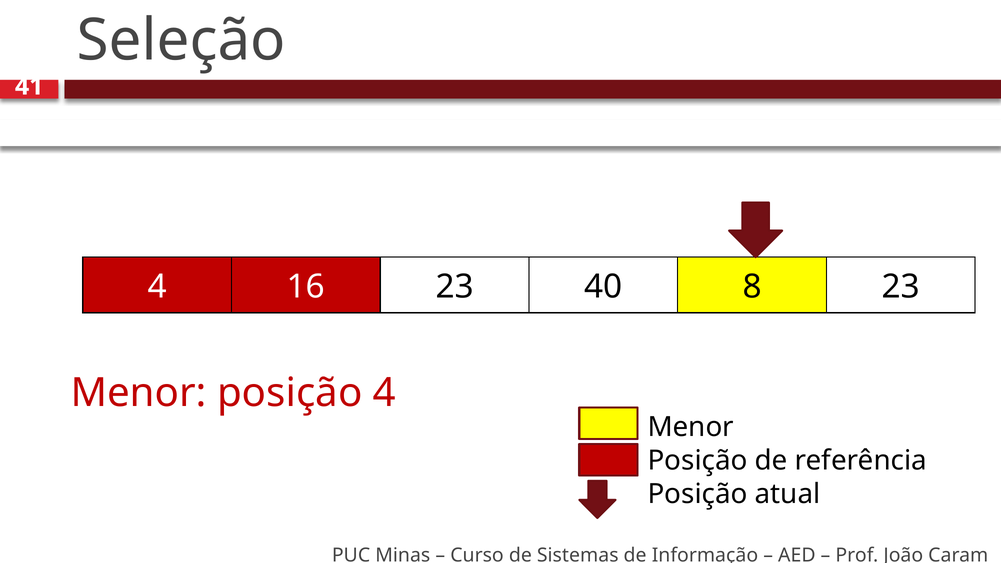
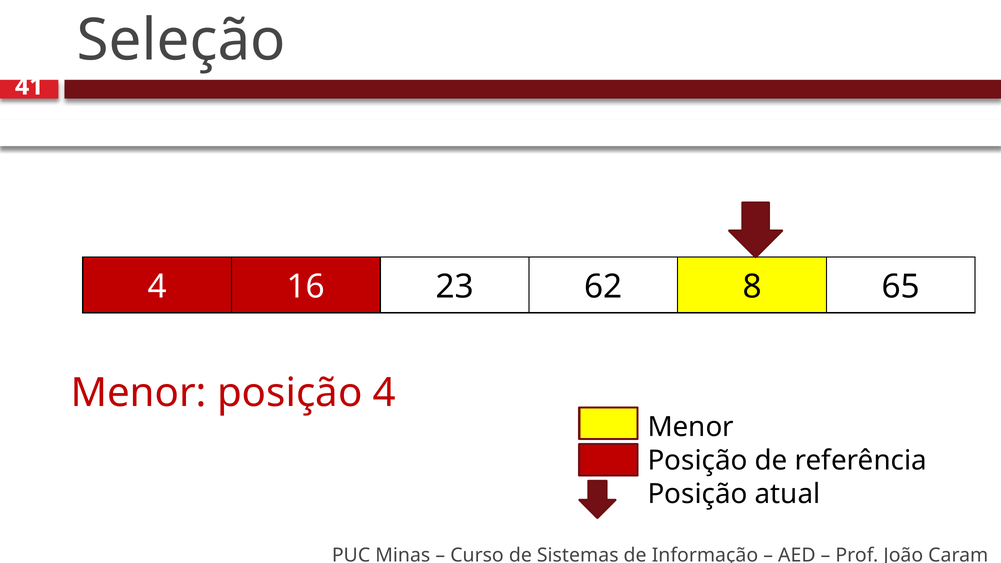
40: 40 -> 62
8 23: 23 -> 65
